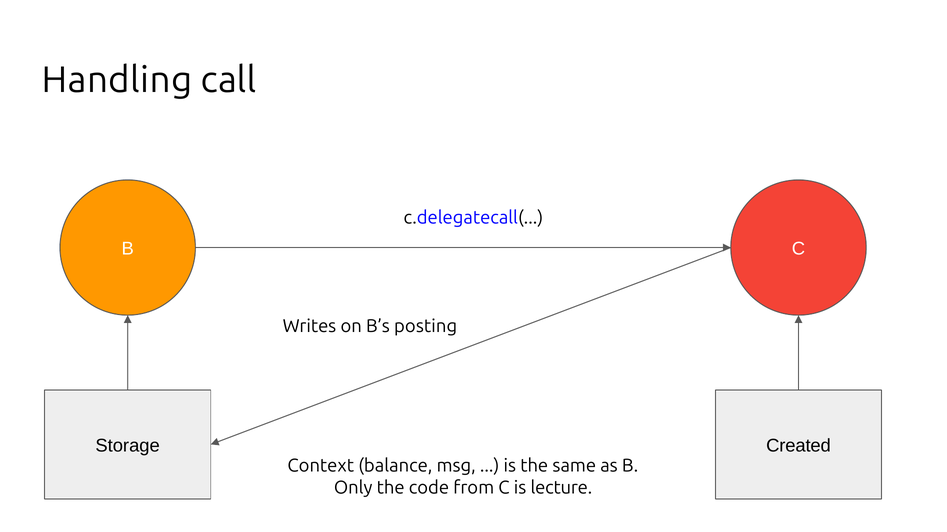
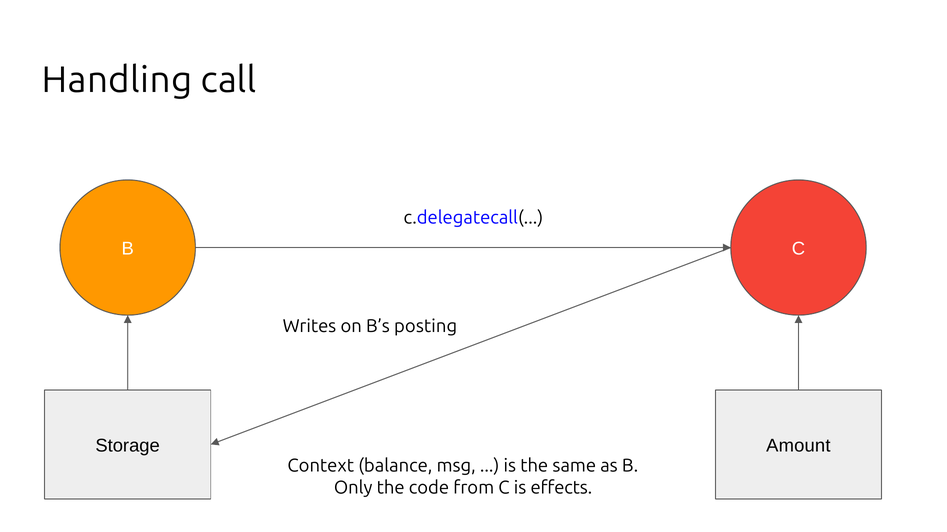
Created: Created -> Amount
lecture: lecture -> effects
